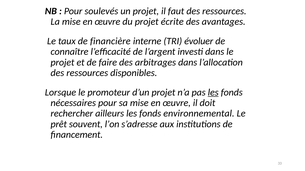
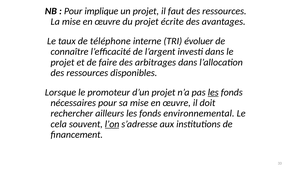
soulevés: soulevés -> implique
financière: financière -> téléphone
prêt: prêt -> cela
l’on underline: none -> present
